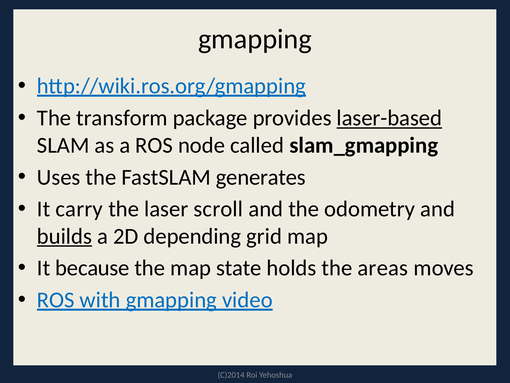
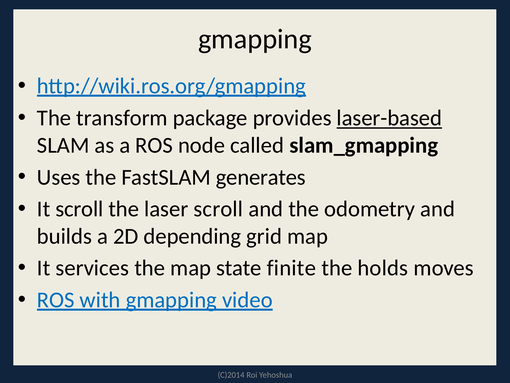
It carry: carry -> scroll
builds underline: present -> none
because: because -> services
holds: holds -> finite
areas: areas -> holds
